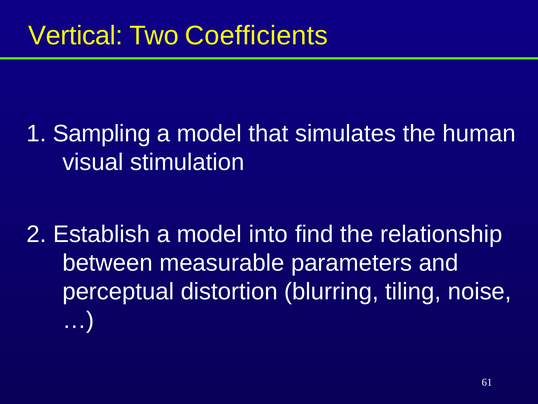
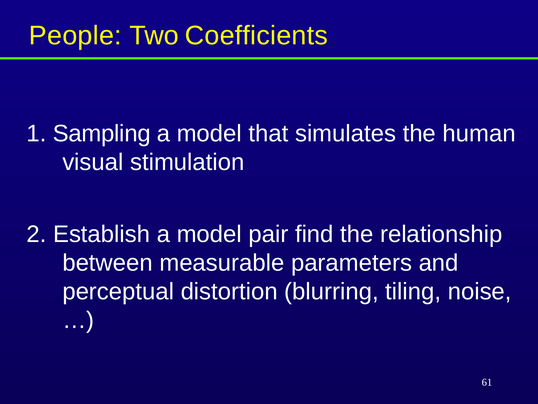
Vertical: Vertical -> People
into: into -> pair
